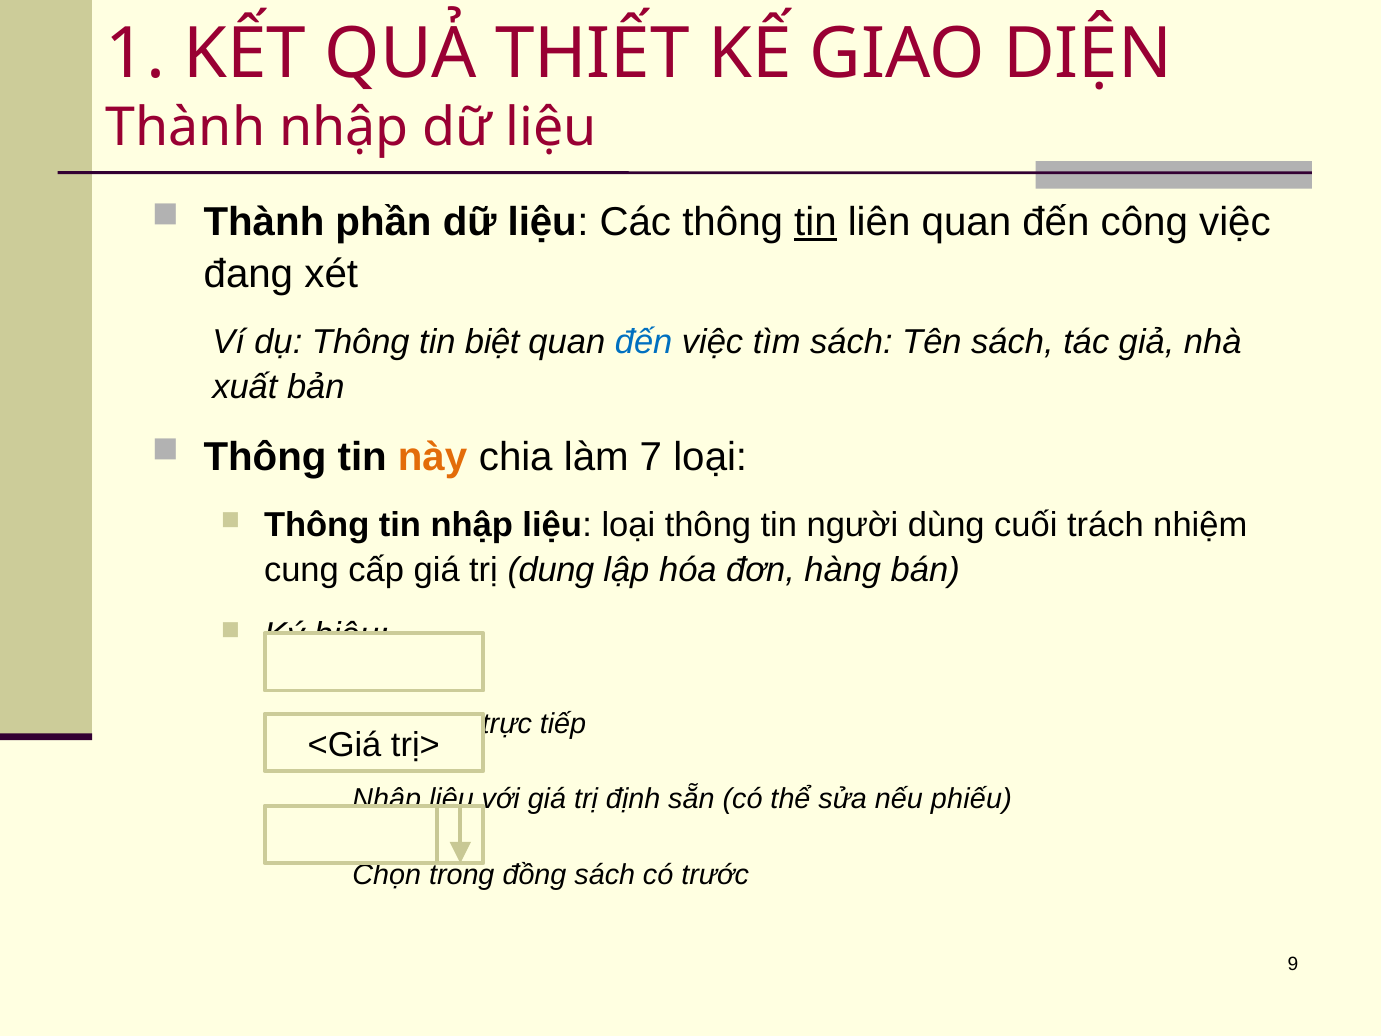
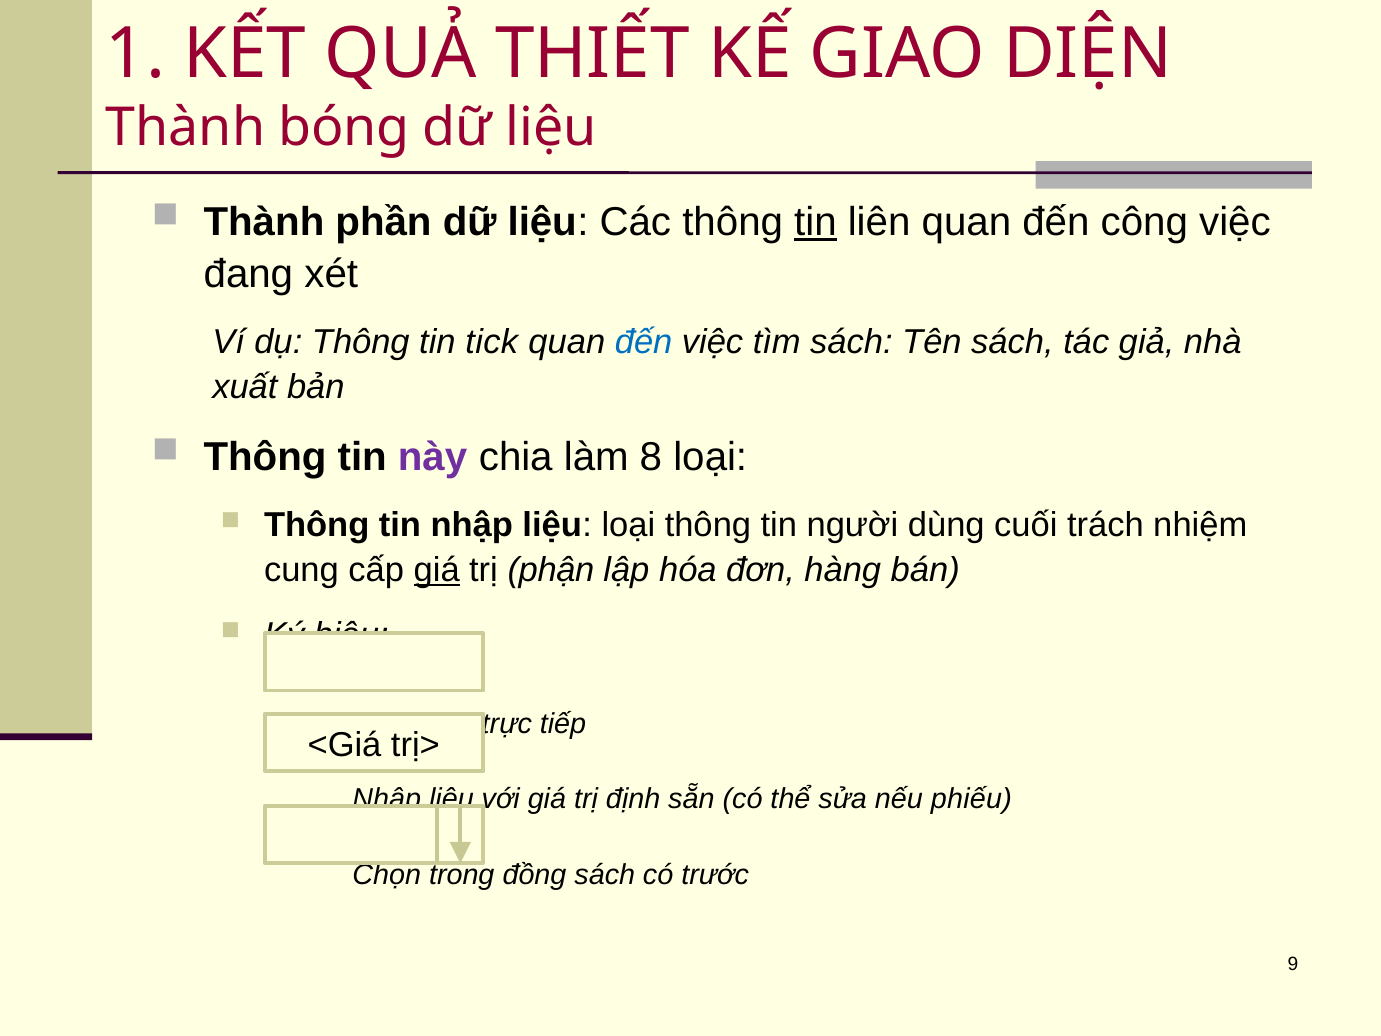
Thành nhập: nhập -> bóng
biệt: biệt -> tick
này colour: orange -> purple
7: 7 -> 8
giá at (437, 570) underline: none -> present
dung: dung -> phận
